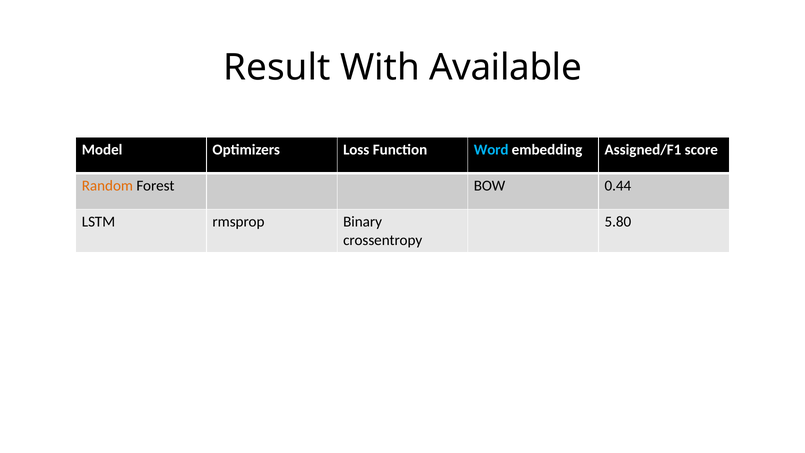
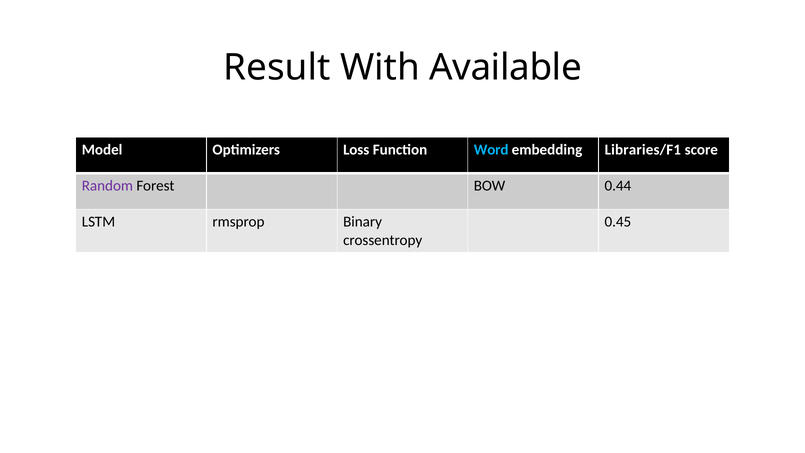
Assigned/F1: Assigned/F1 -> Libraries/F1
Random colour: orange -> purple
5.80: 5.80 -> 0.45
